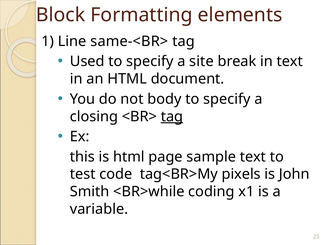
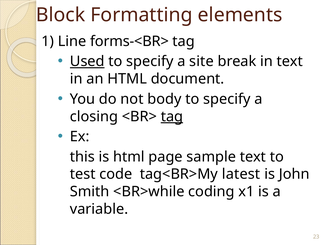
same-<BR>: same-<BR> -> forms-<BR>
Used underline: none -> present
pixels: pixels -> latest
